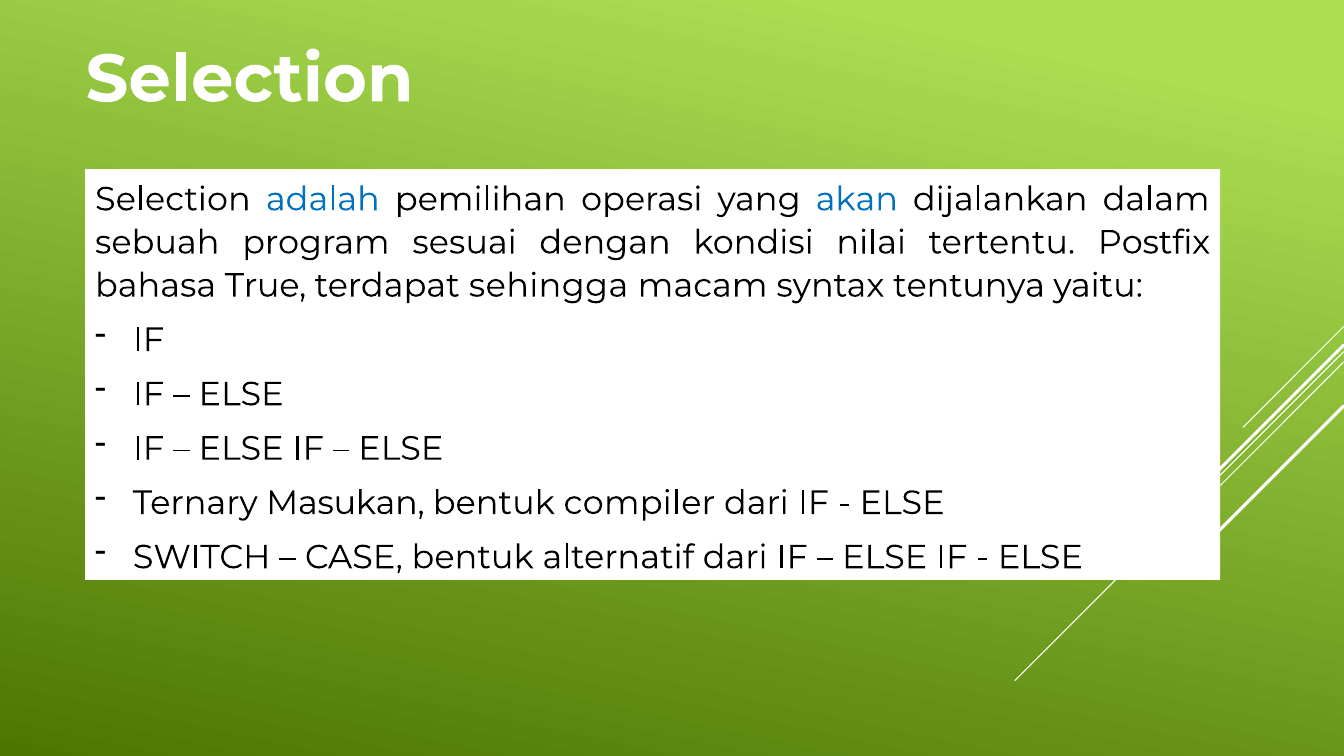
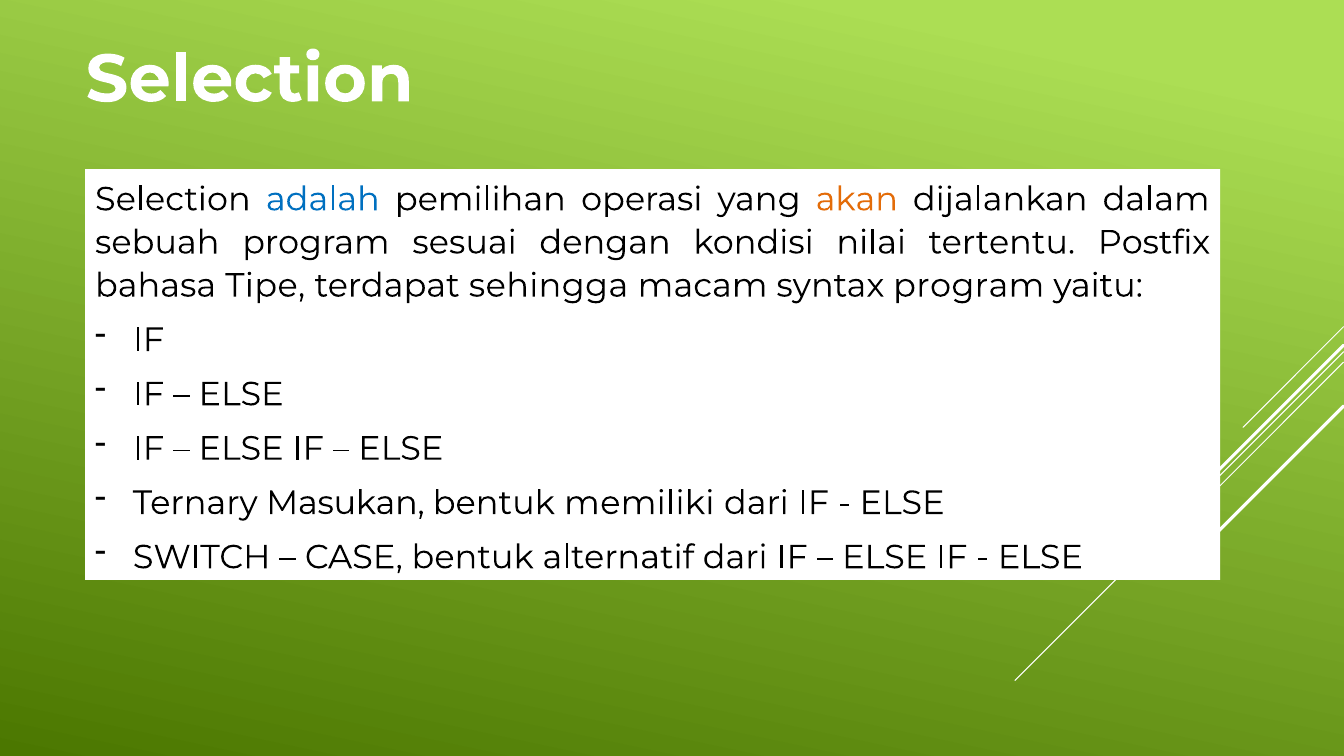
akan colour: blue -> orange
True: True -> Tipe
syntax tentunya: tentunya -> program
compiler: compiler -> memiliki
